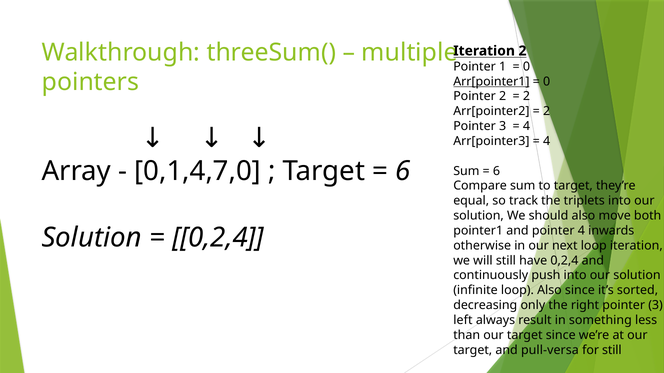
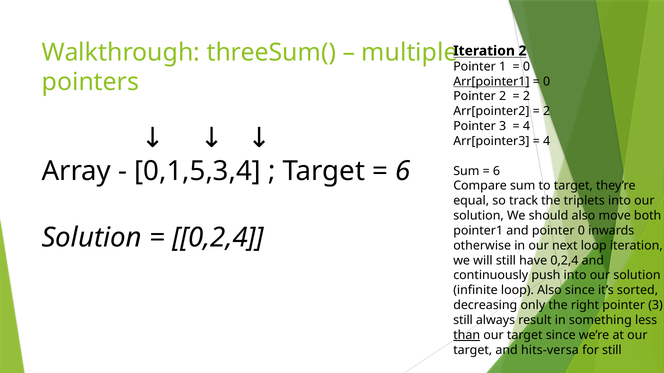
0,1,4,7,0: 0,1,4,7,0 -> 0,1,5,3,4
pointer 4: 4 -> 0
left at (463, 321): left -> still
than underline: none -> present
pull-versa: pull-versa -> hits-versa
